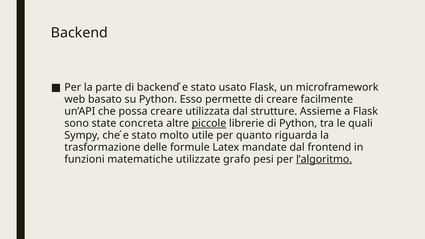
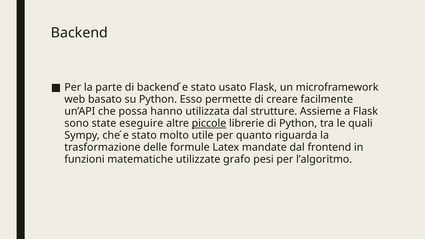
possa creare: creare -> hanno
concreta: concreta -> eseguire
l’algoritmo underline: present -> none
